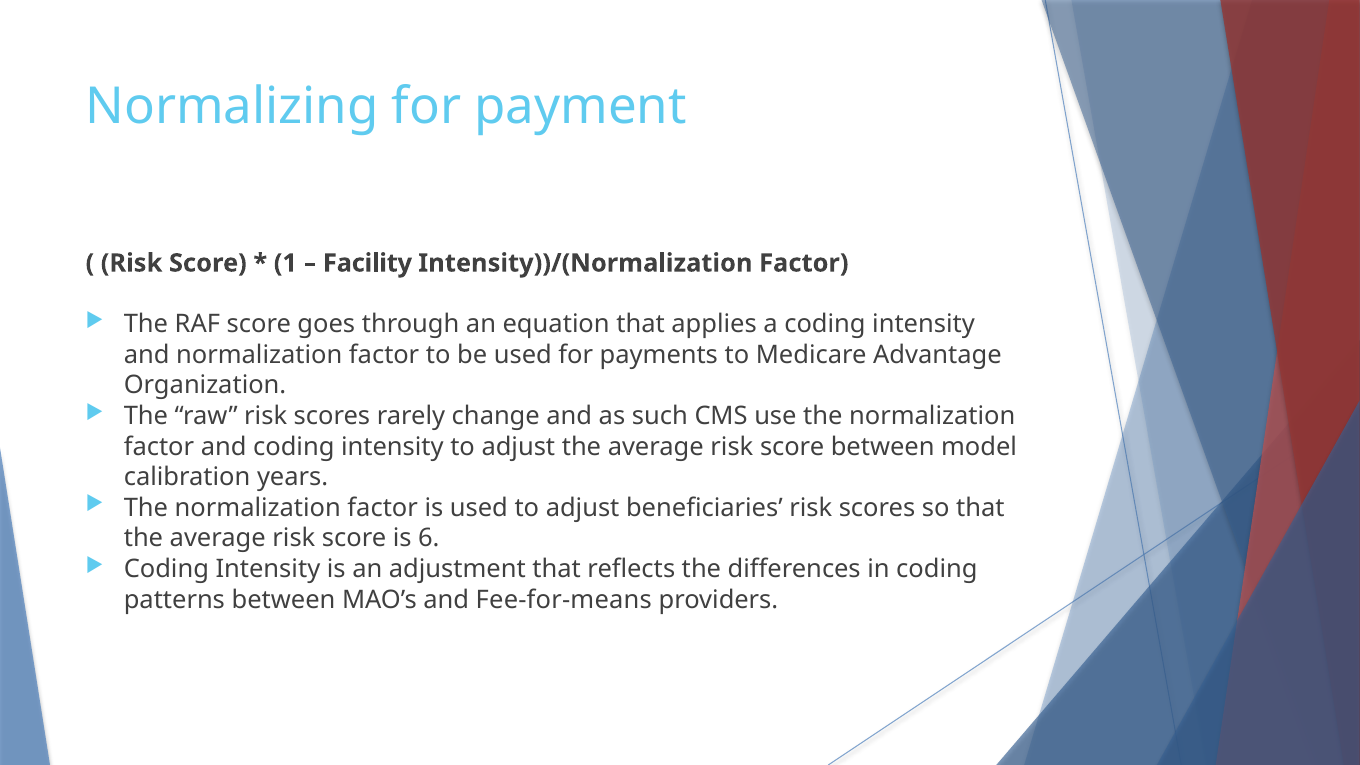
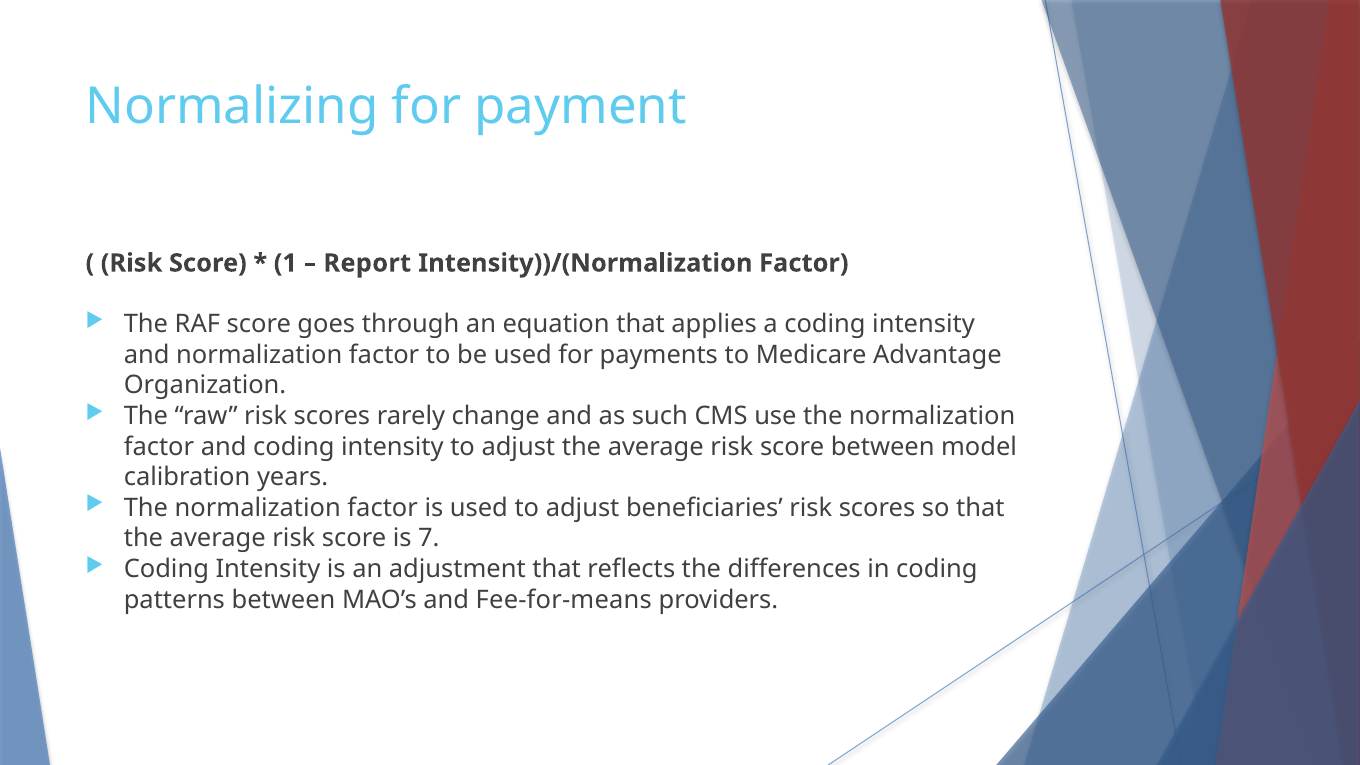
Facility: Facility -> Report
6: 6 -> 7
